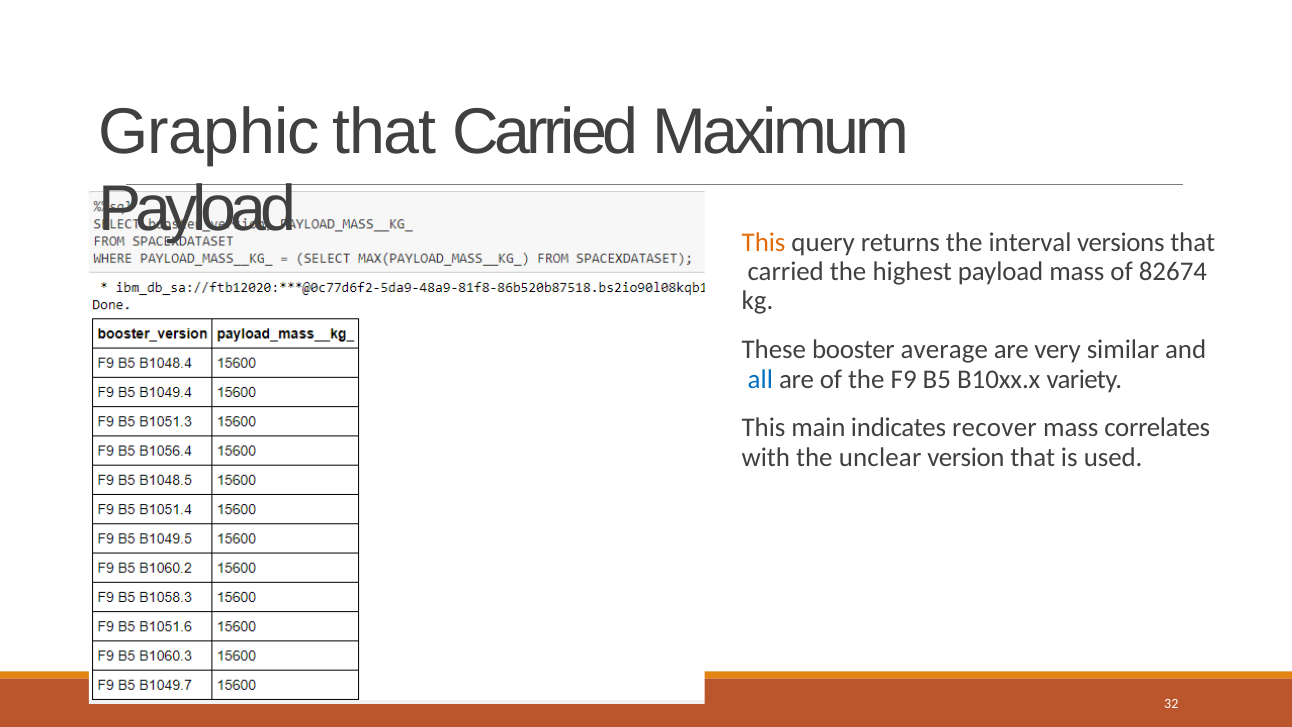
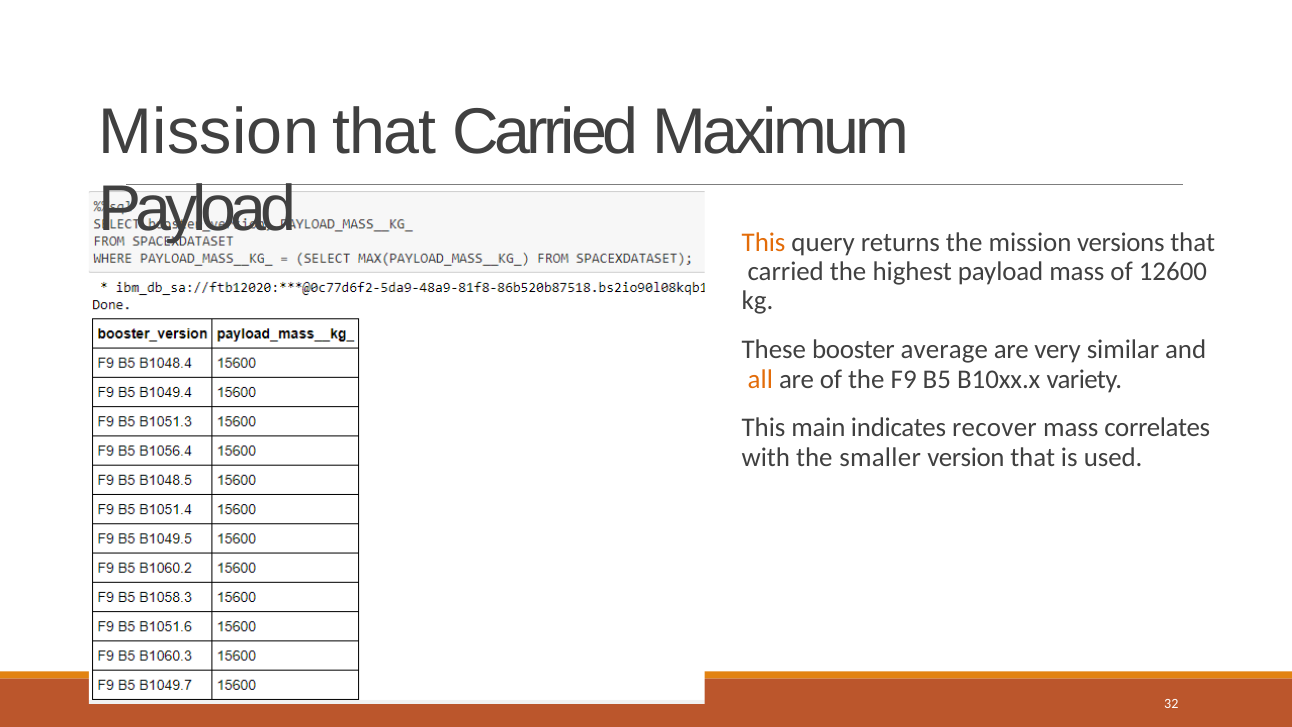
Graphic at (209, 132): Graphic -> Mission
the interval: interval -> mission
82674: 82674 -> 12600
all colour: blue -> orange
unclear: unclear -> smaller
